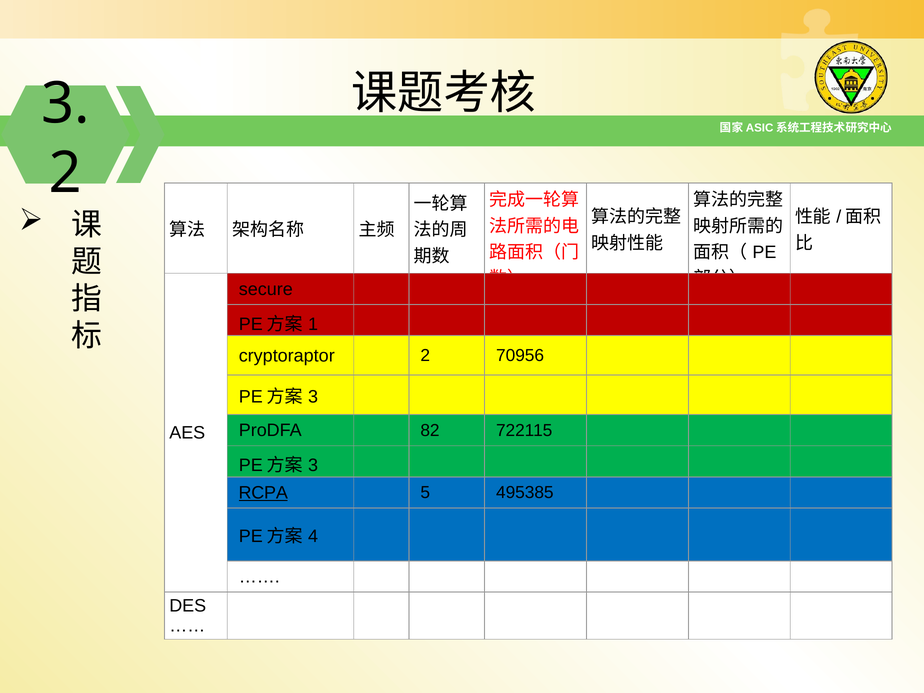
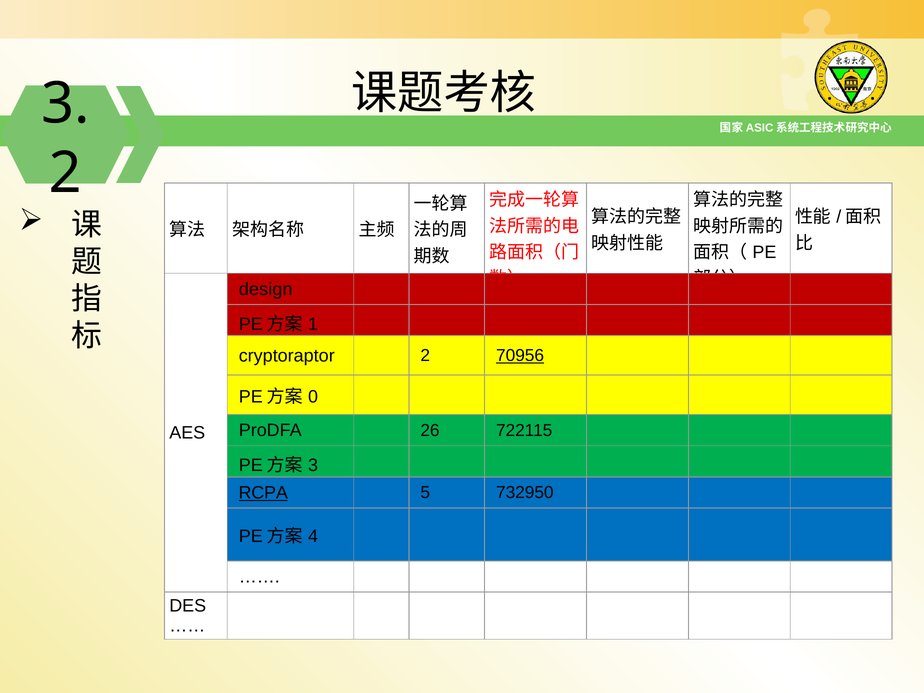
secure: secure -> design
70956 underline: none -> present
3 at (313, 397): 3 -> 0
82: 82 -> 26
495385: 495385 -> 732950
